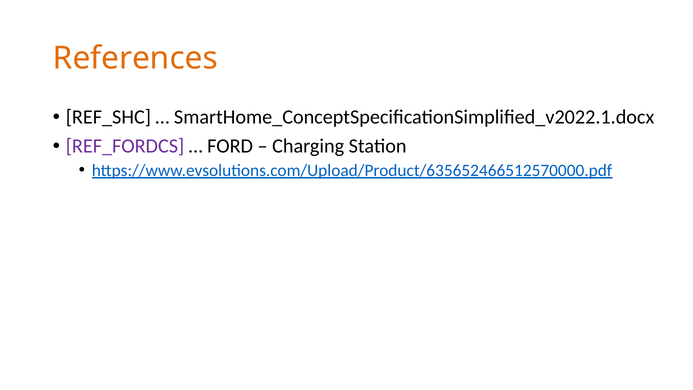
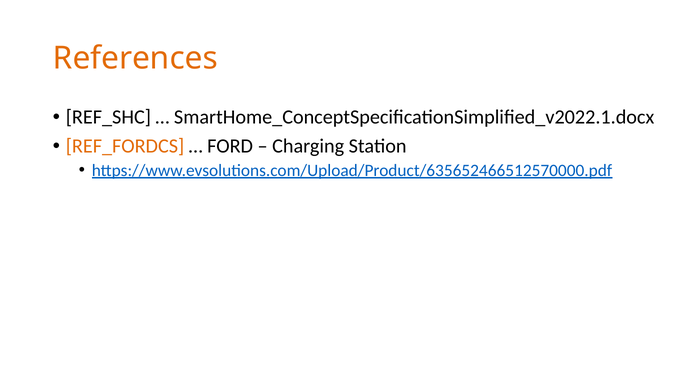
REF_FORDCS colour: purple -> orange
